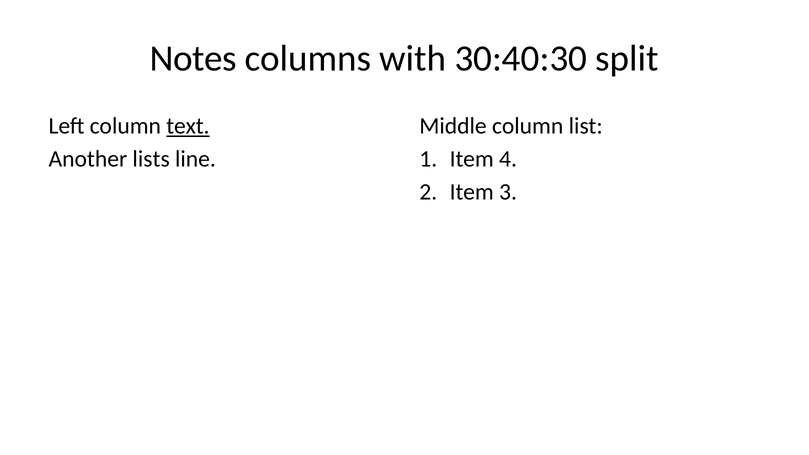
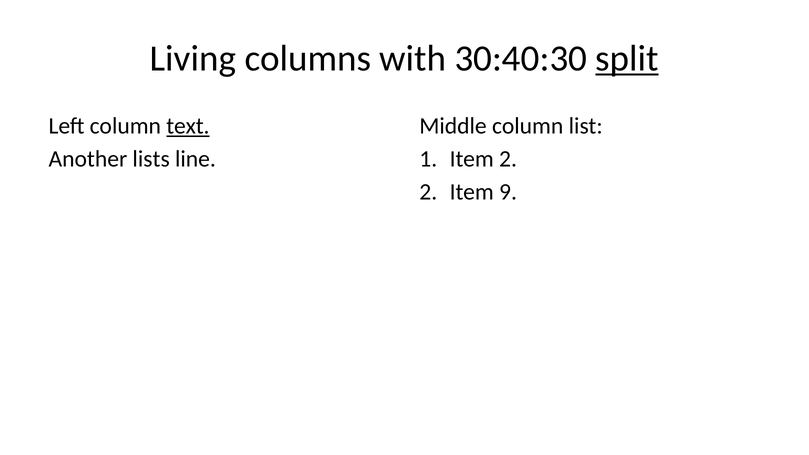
Notes: Notes -> Living
split underline: none -> present
Item 4: 4 -> 2
3: 3 -> 9
